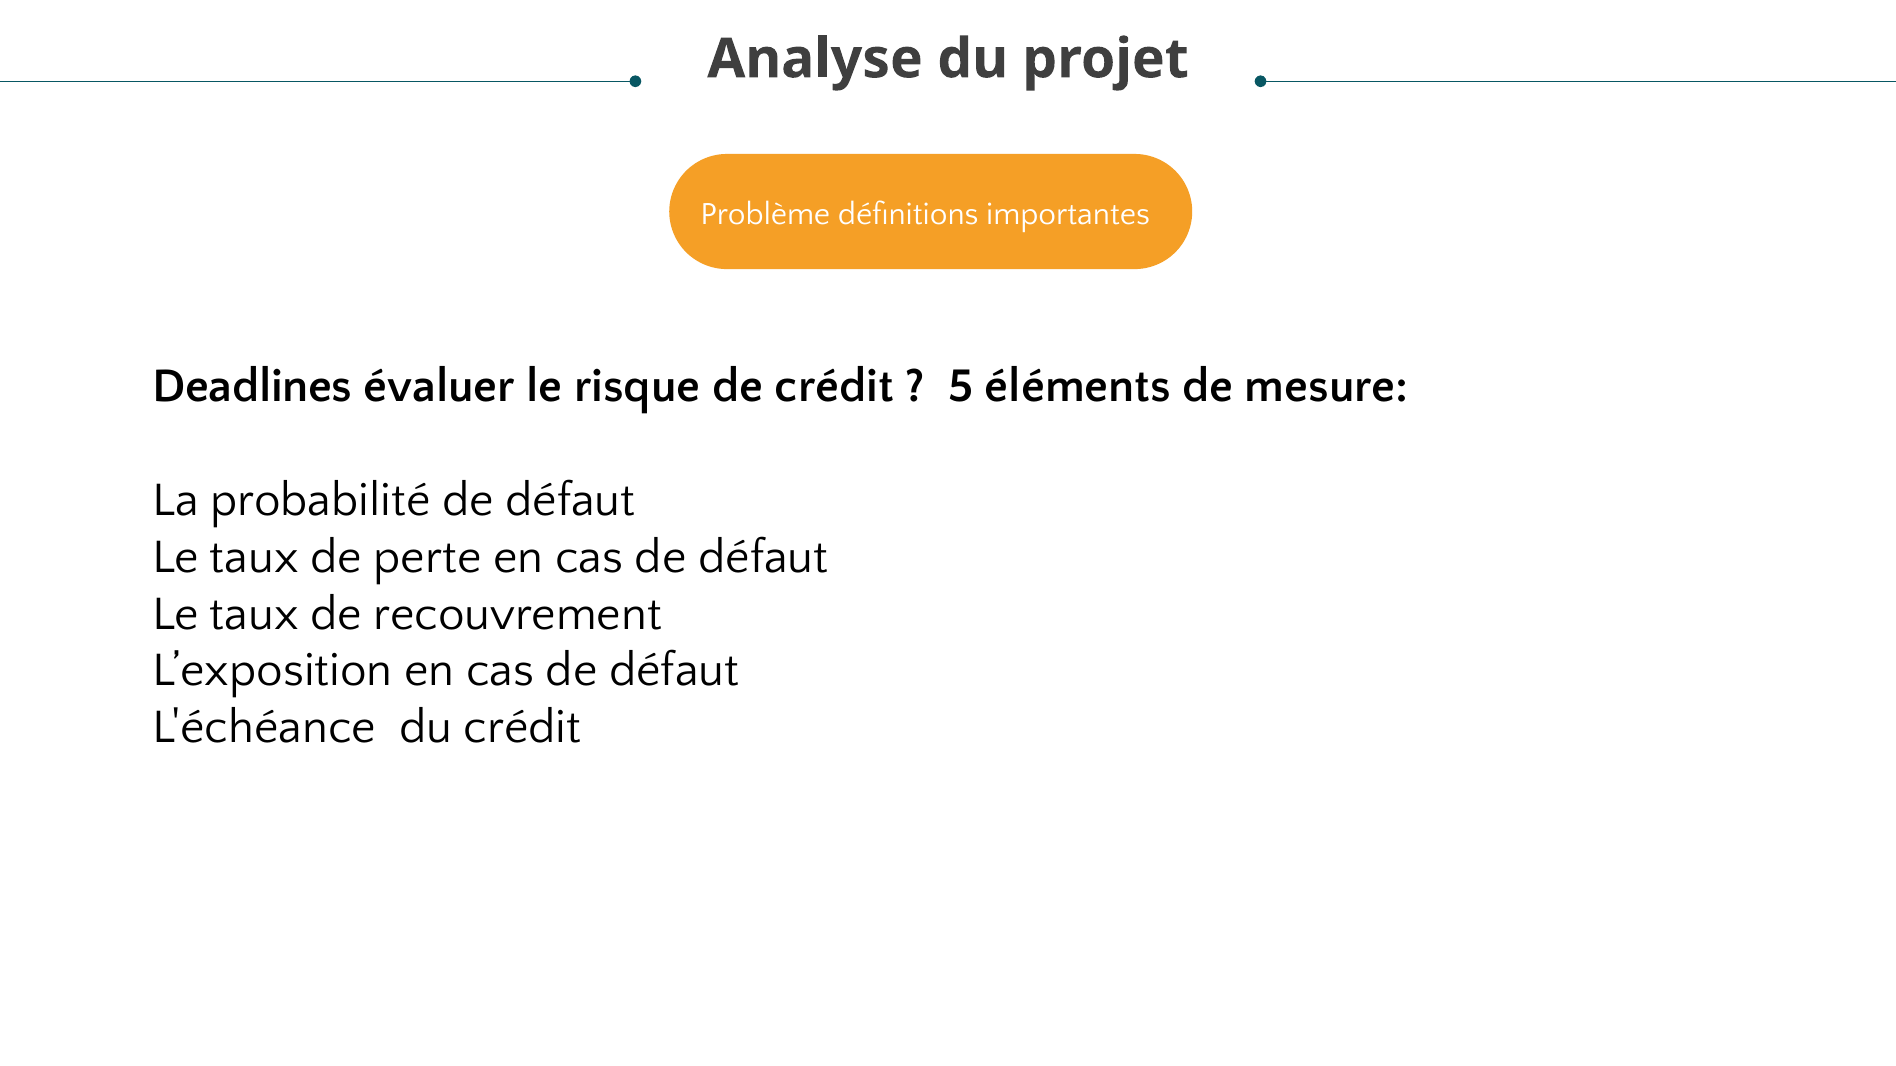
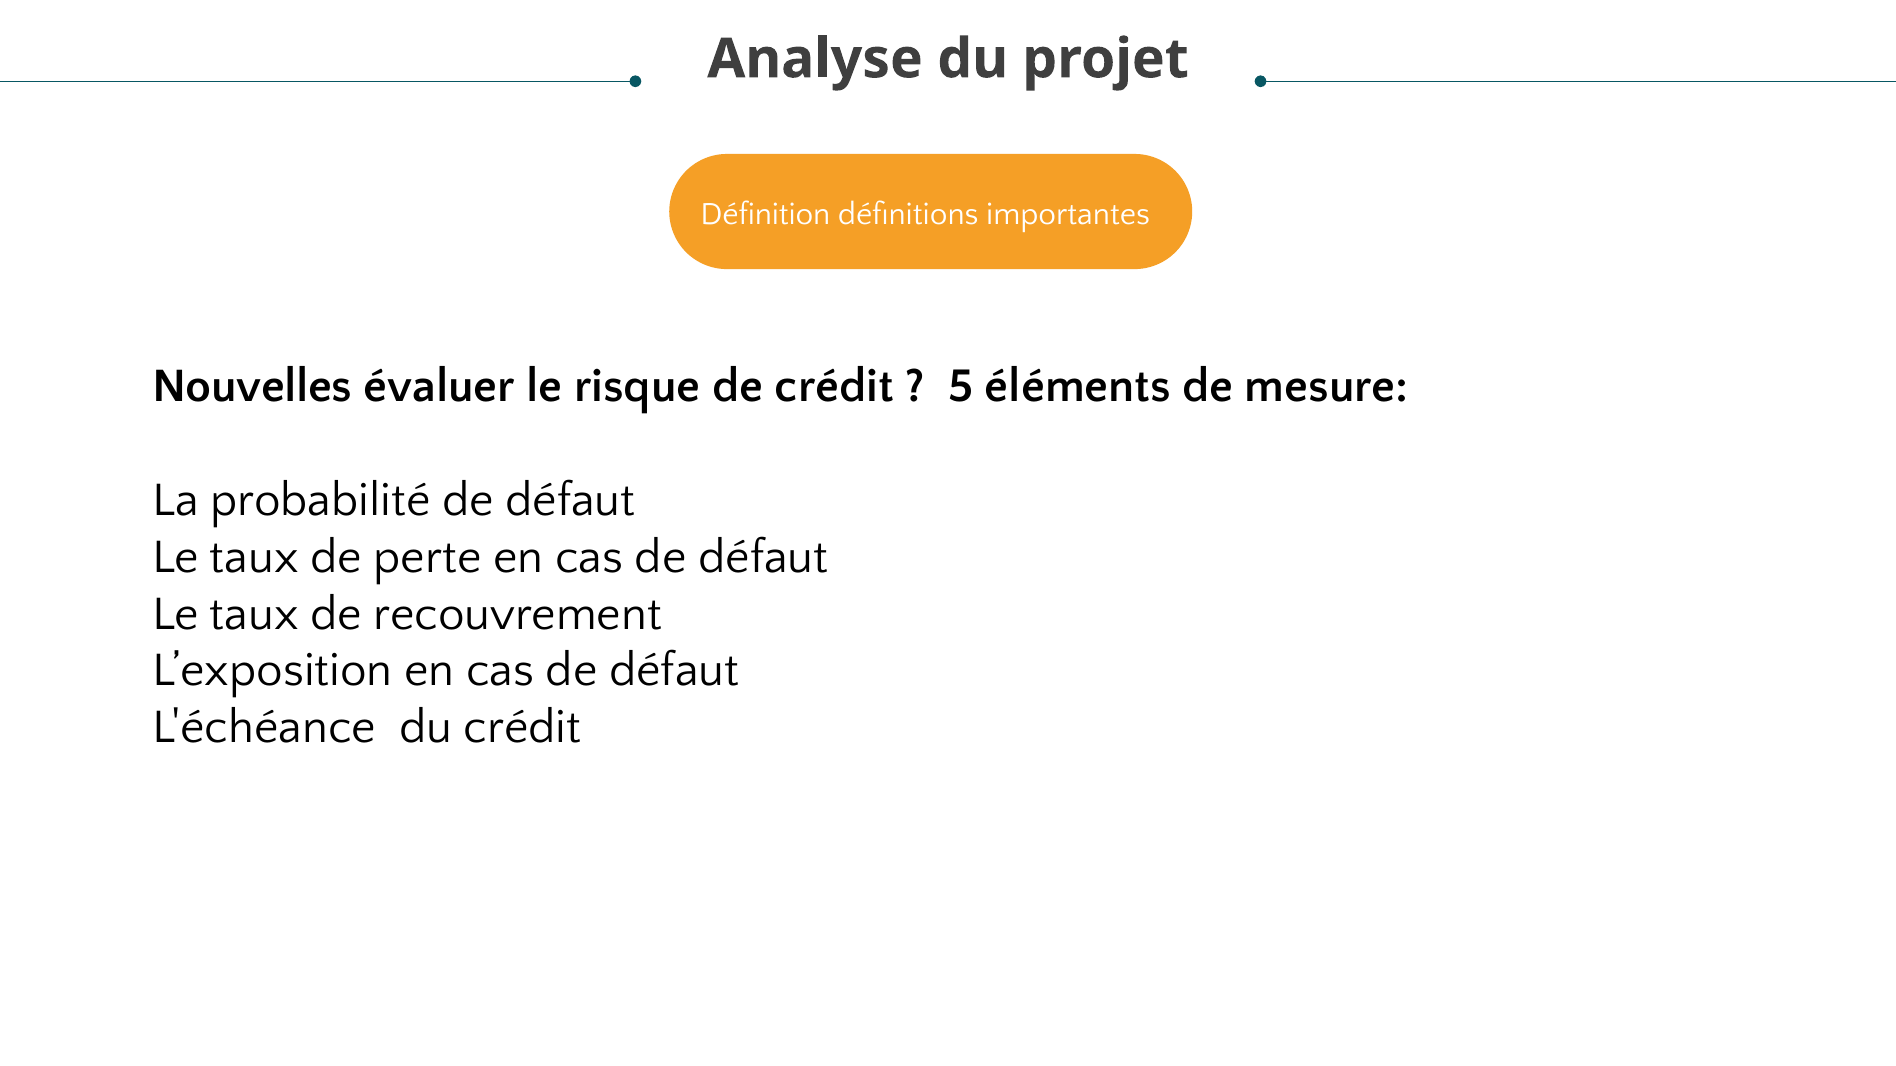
Problème: Problème -> Définition
Deadlines: Deadlines -> Nouvelles
